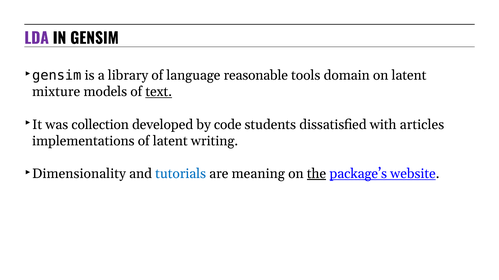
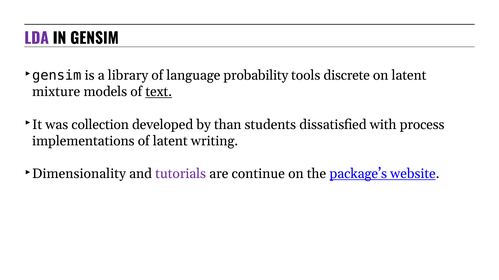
reasonable: reasonable -> probability
domain: domain -> discrete
code: code -> than
articles: articles -> process
tutorials colour: blue -> purple
meaning: meaning -> continue
the underline: present -> none
